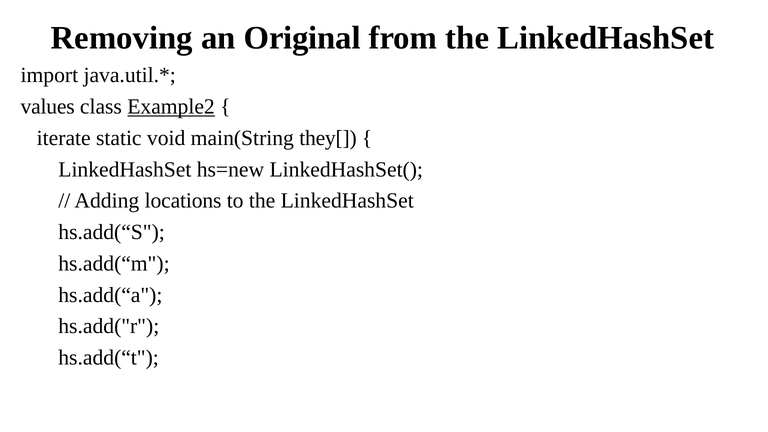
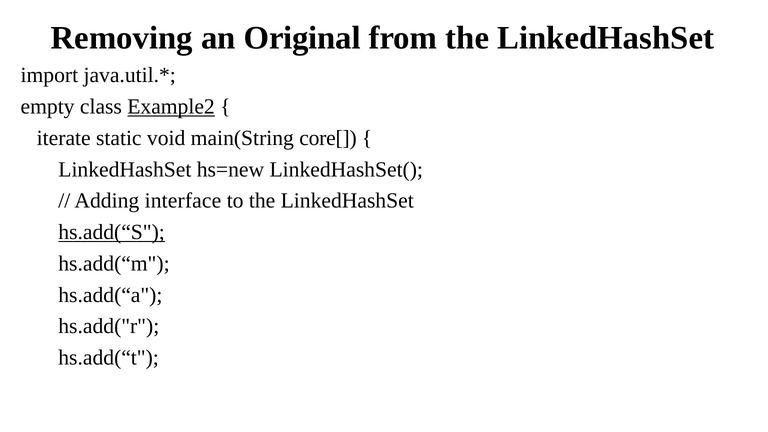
values: values -> empty
they[: they[ -> core[
locations: locations -> interface
hs.add(“S underline: none -> present
